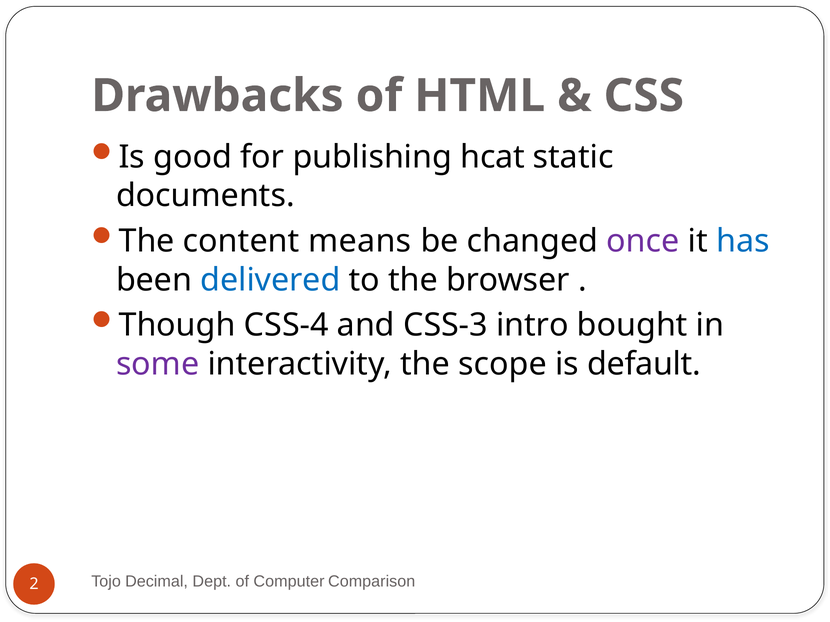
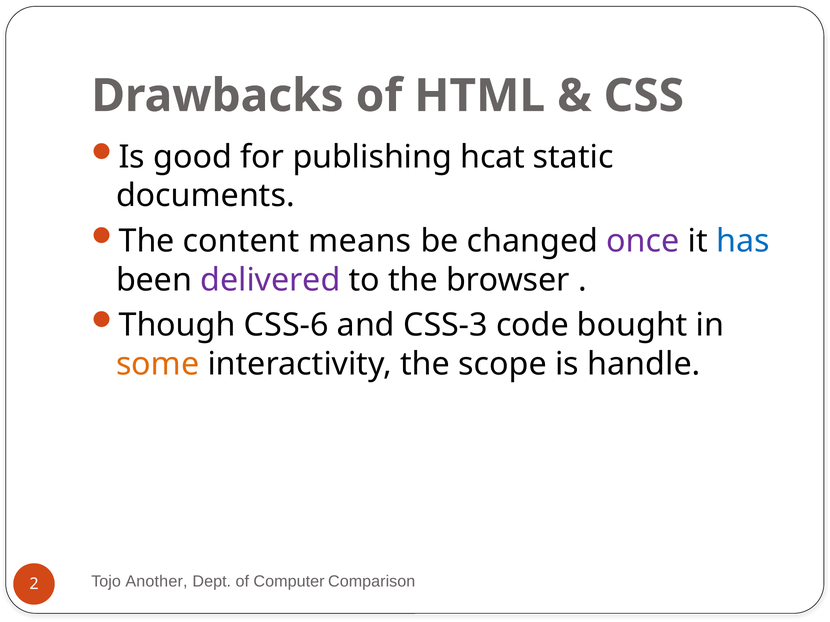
delivered colour: blue -> purple
CSS-4: CSS-4 -> CSS-6
intro: intro -> code
some colour: purple -> orange
default: default -> handle
Decimal: Decimal -> Another
